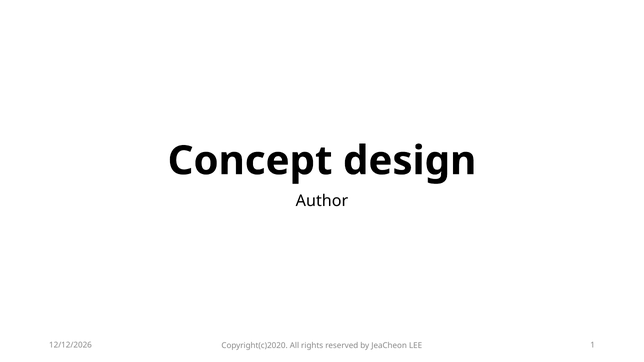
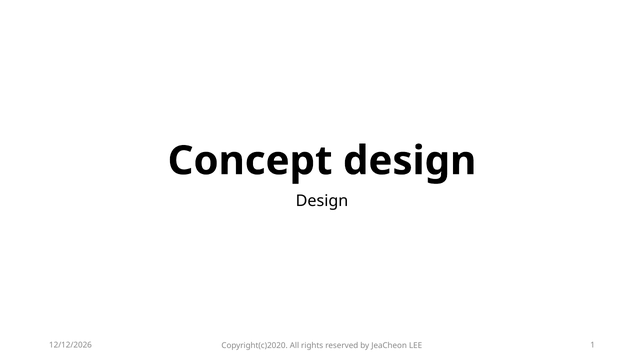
Author at (322, 201): Author -> Design
